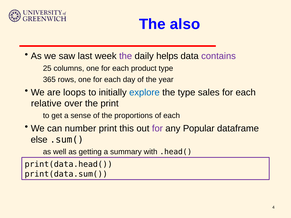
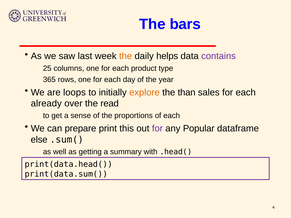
also: also -> bars
the at (126, 56) colour: purple -> orange
explore colour: blue -> orange
the type: type -> than
relative: relative -> already
the print: print -> read
number: number -> prepare
